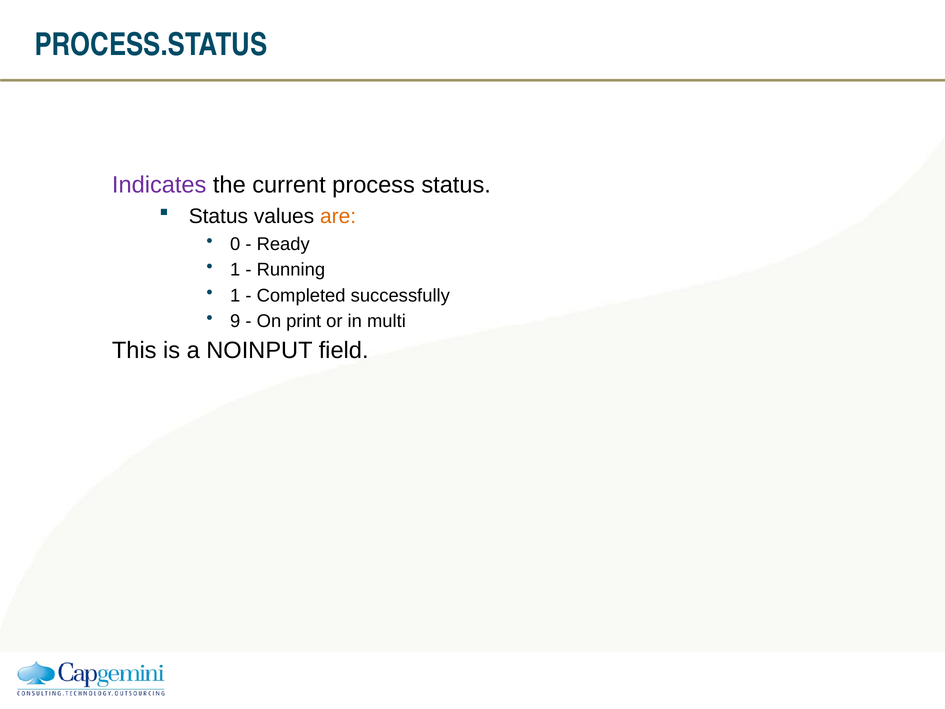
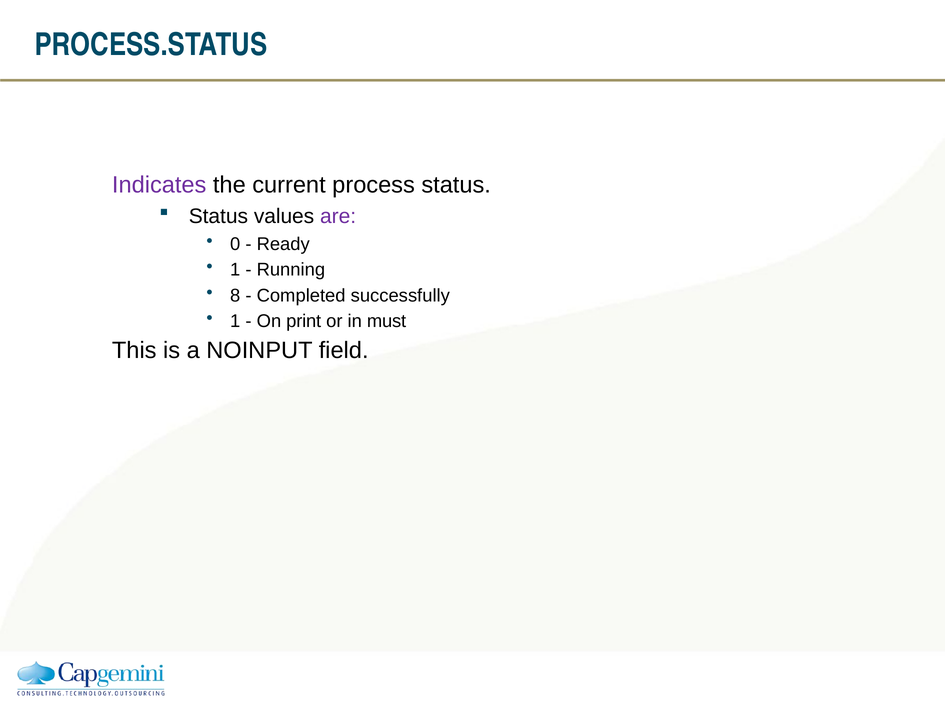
are colour: orange -> purple
1 at (235, 296): 1 -> 8
9 at (235, 321): 9 -> 1
multi: multi -> must
